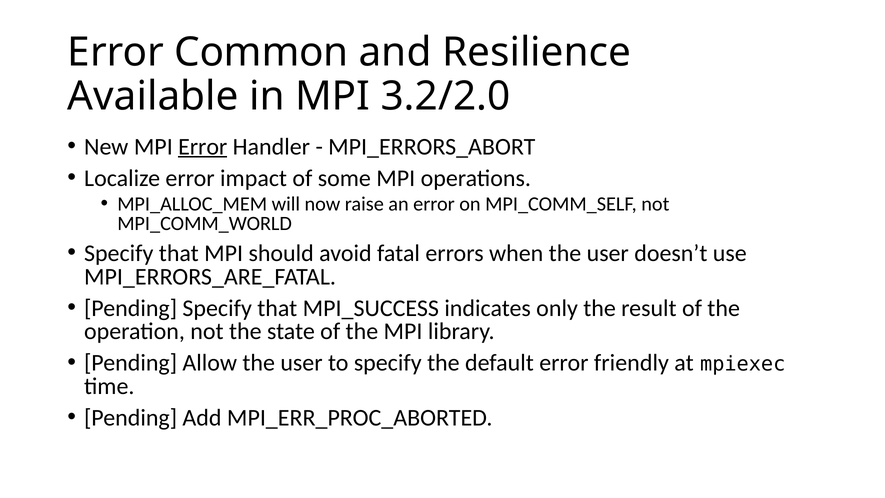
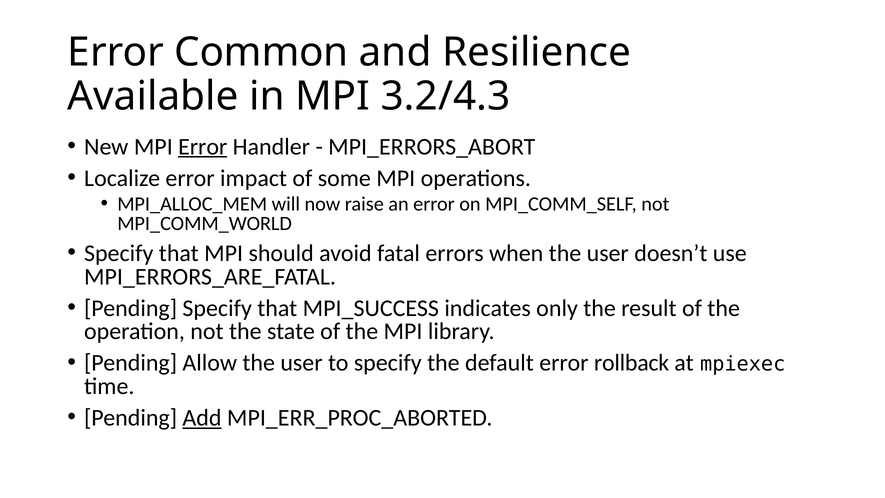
3.2/2.0: 3.2/2.0 -> 3.2/4.3
friendly: friendly -> rollback
Add underline: none -> present
